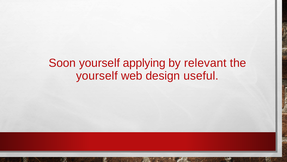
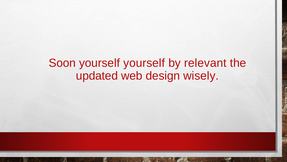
yourself applying: applying -> yourself
yourself at (97, 75): yourself -> updated
useful: useful -> wisely
